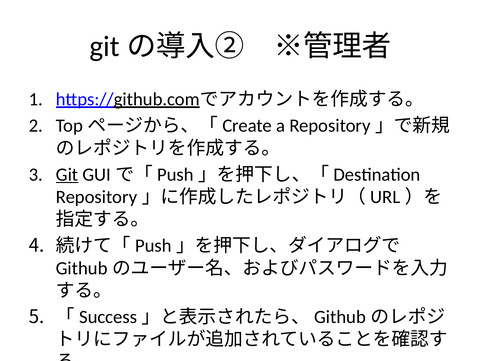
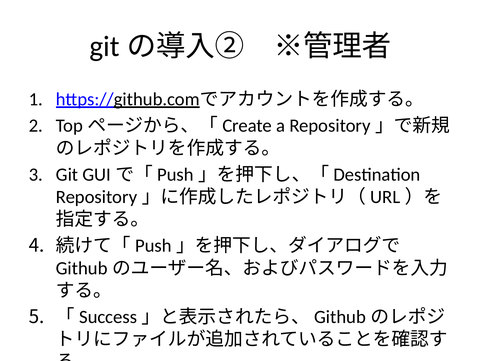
Git underline: present -> none
